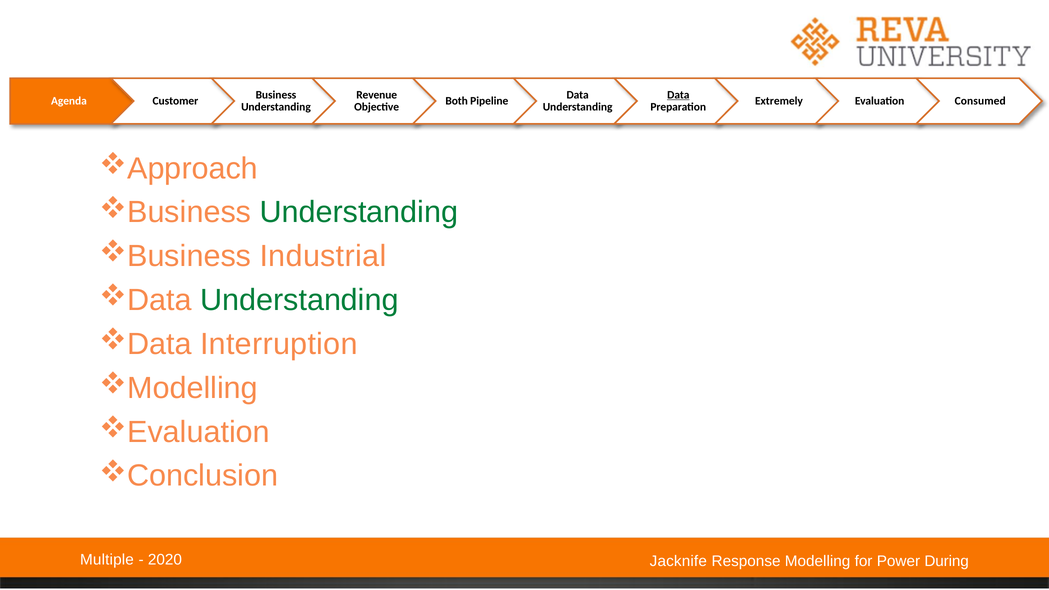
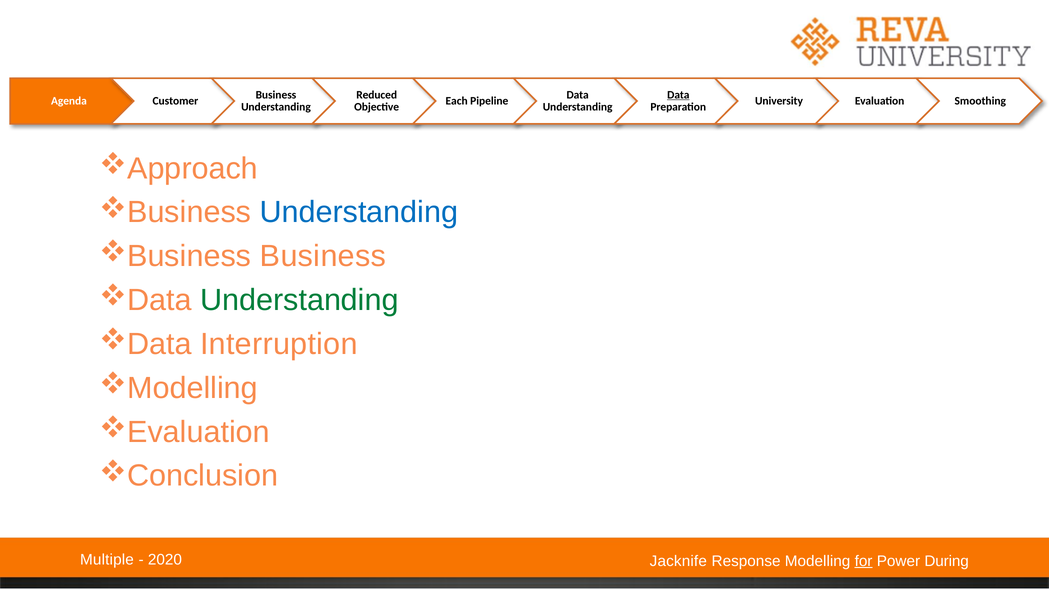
Revenue: Revenue -> Reduced
Both: Both -> Each
Extremely: Extremely -> University
Consumed: Consumed -> Smoothing
Understanding at (359, 212) colour: green -> blue
Industrial at (323, 256): Industrial -> Business
for underline: none -> present
